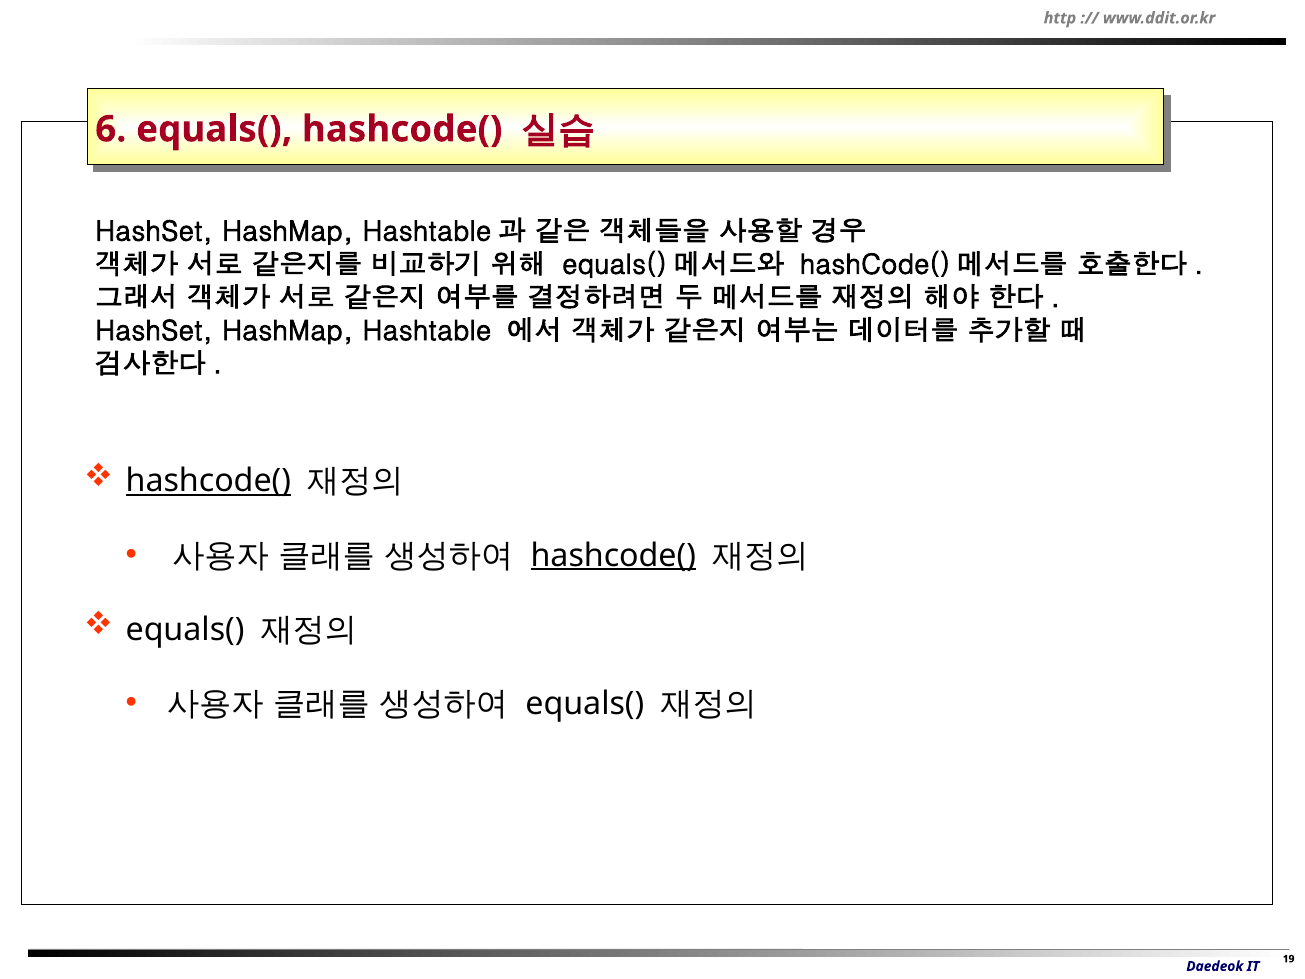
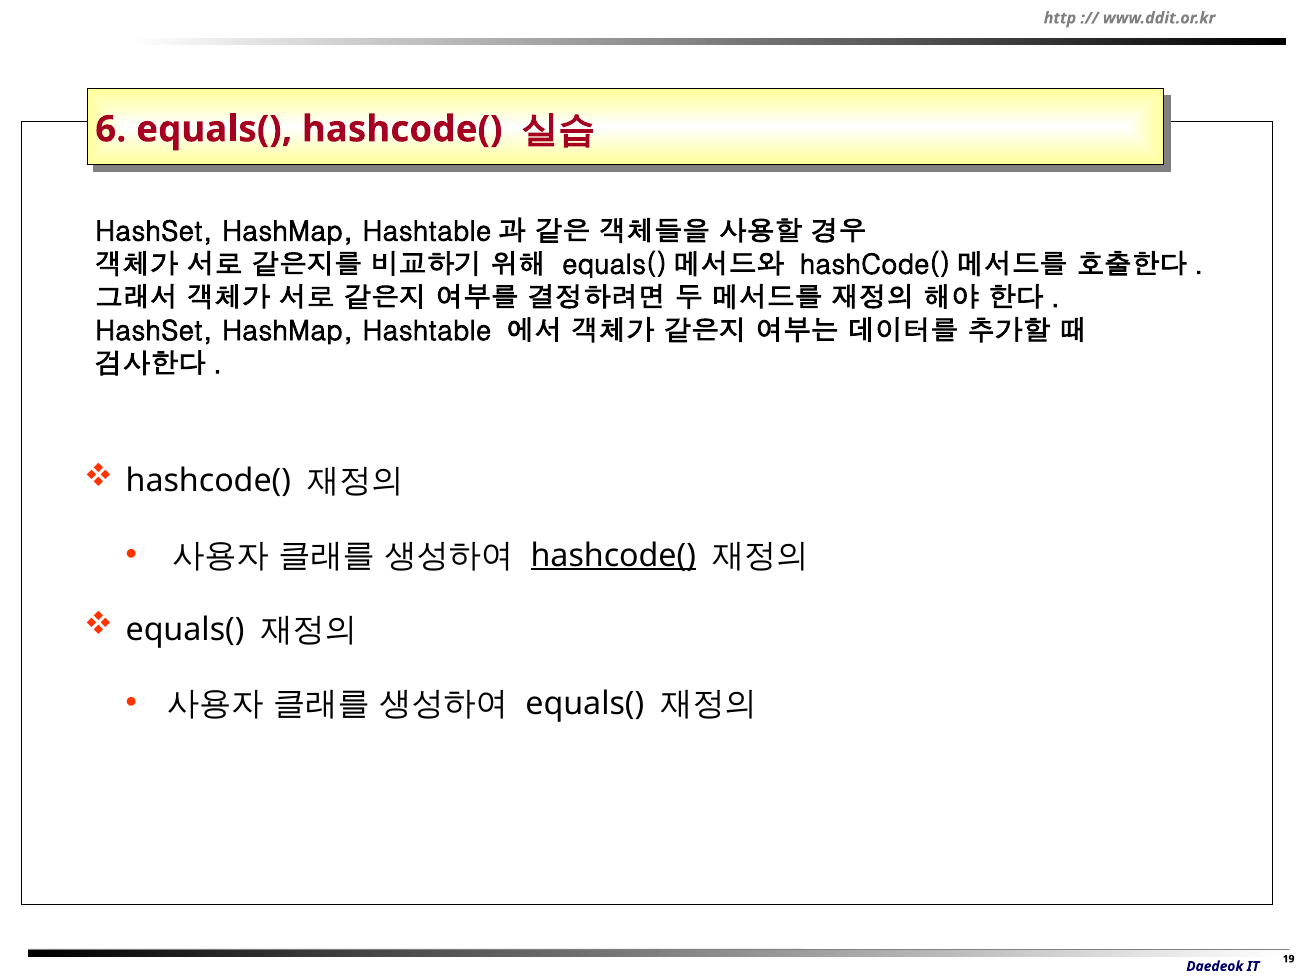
hashcode( at (208, 481) underline: present -> none
